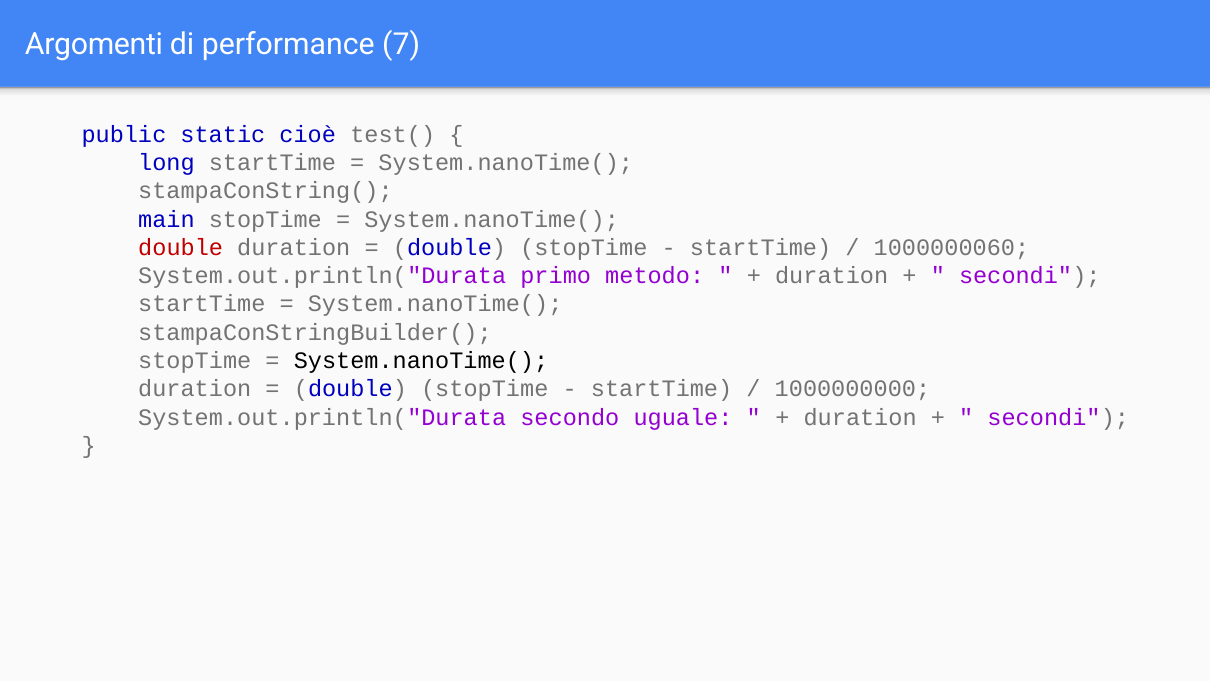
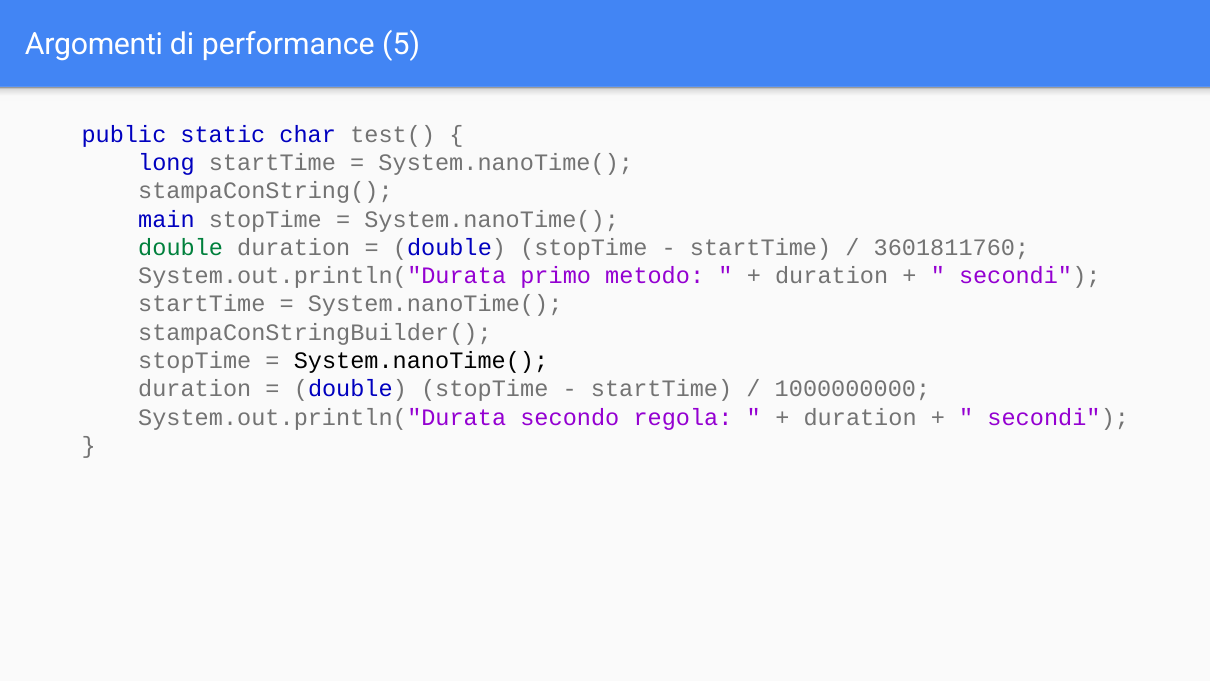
7: 7 -> 5
cioè: cioè -> char
double at (181, 248) colour: red -> green
1000000060: 1000000060 -> 3601811760
uguale: uguale -> regola
